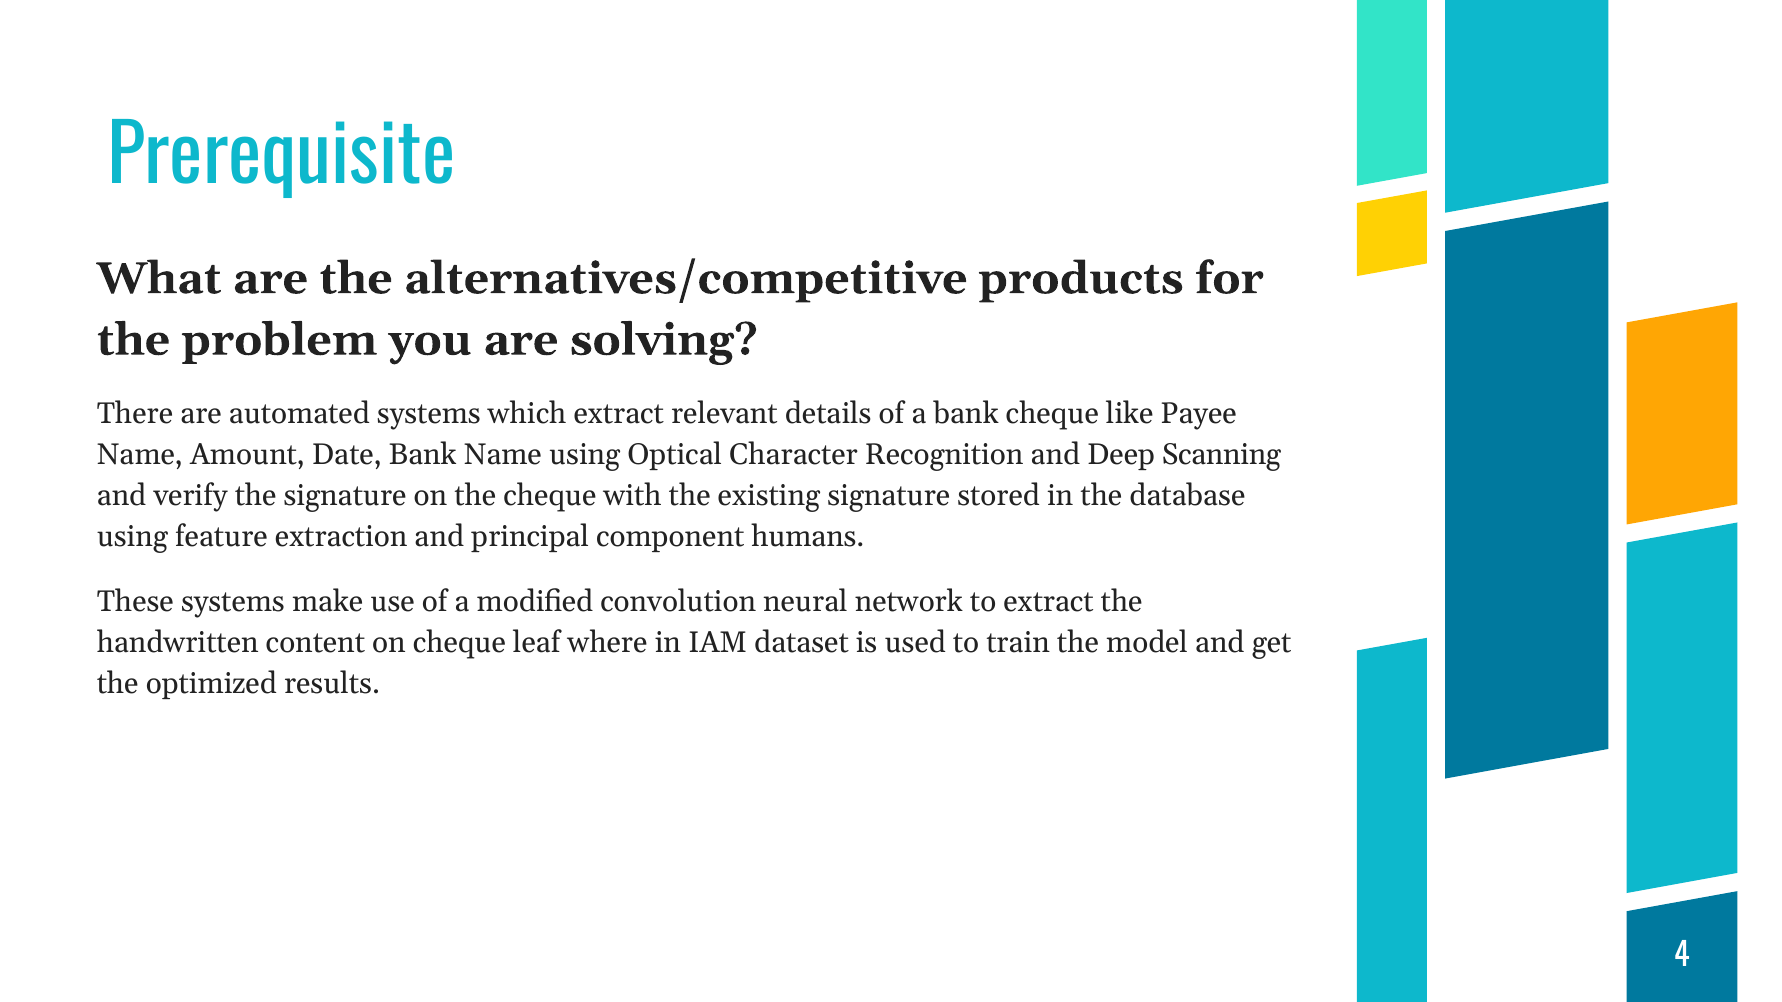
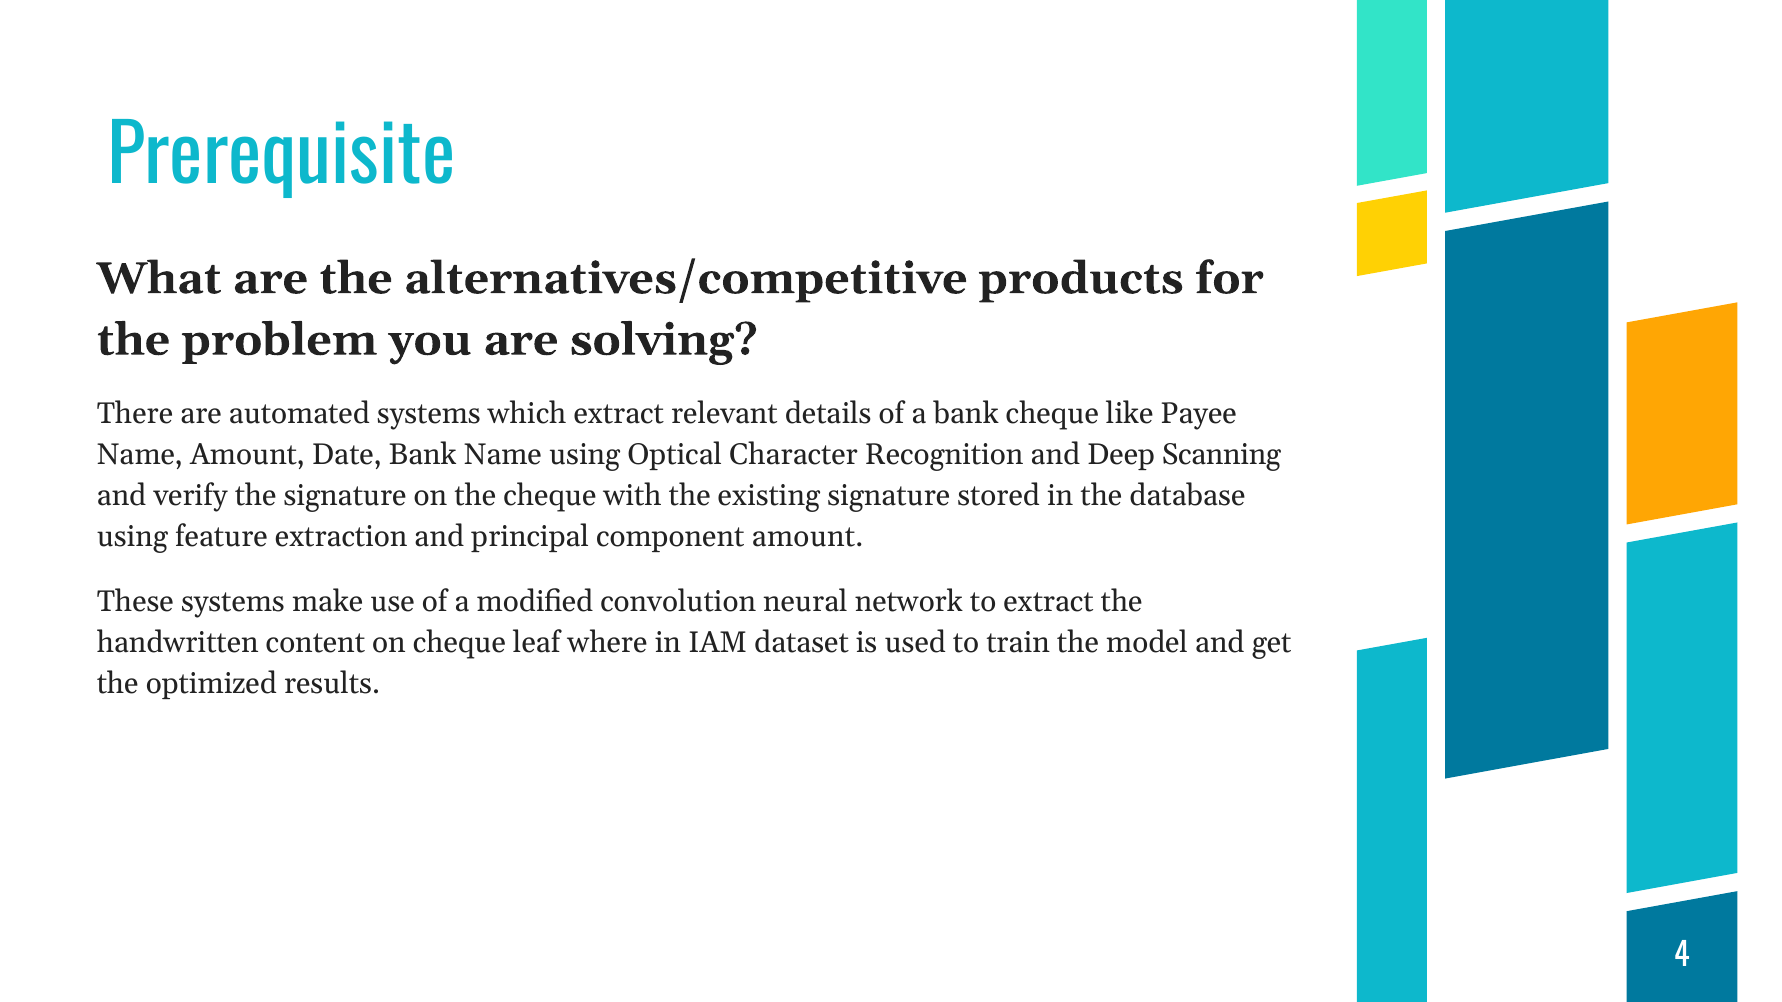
component humans: humans -> amount
